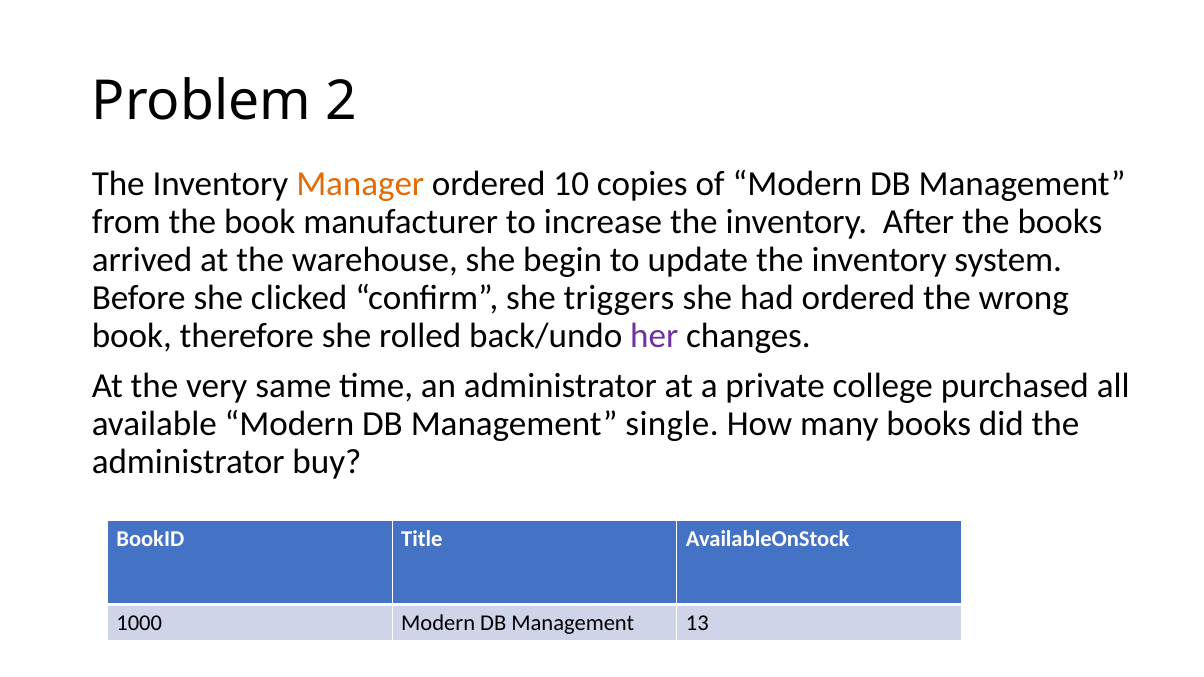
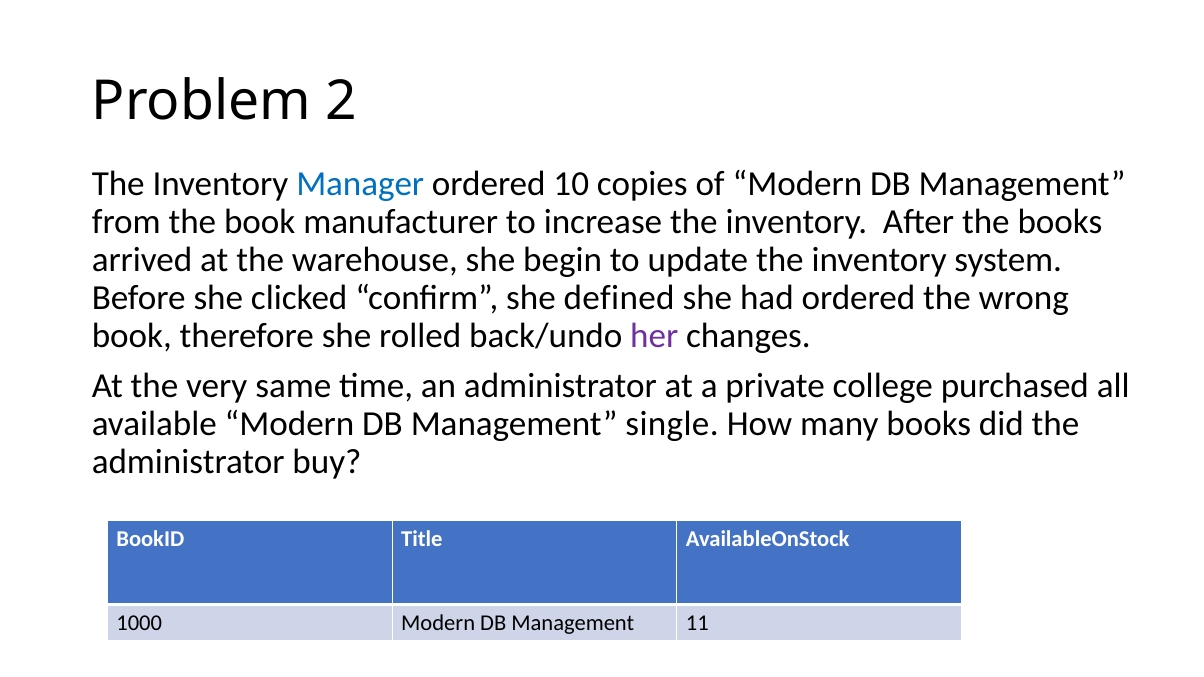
Manager colour: orange -> blue
triggers: triggers -> defined
13: 13 -> 11
